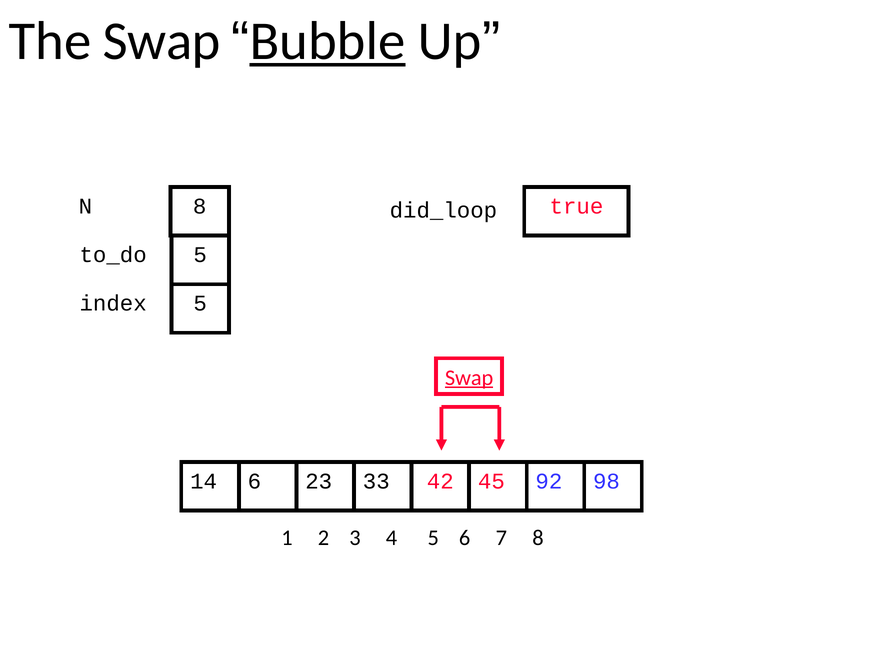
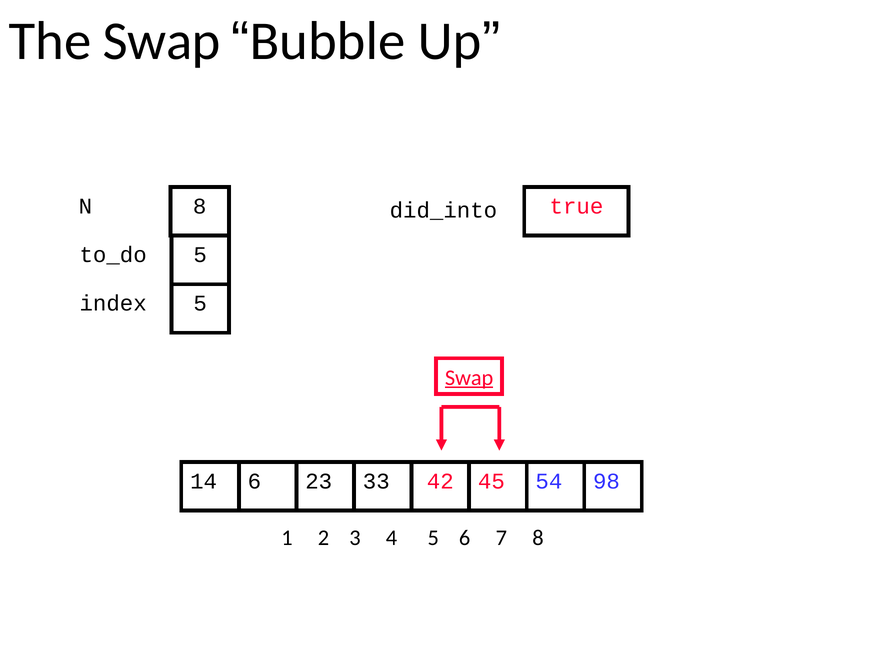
Bubble underline: present -> none
did_loop: did_loop -> did_into
92: 92 -> 54
